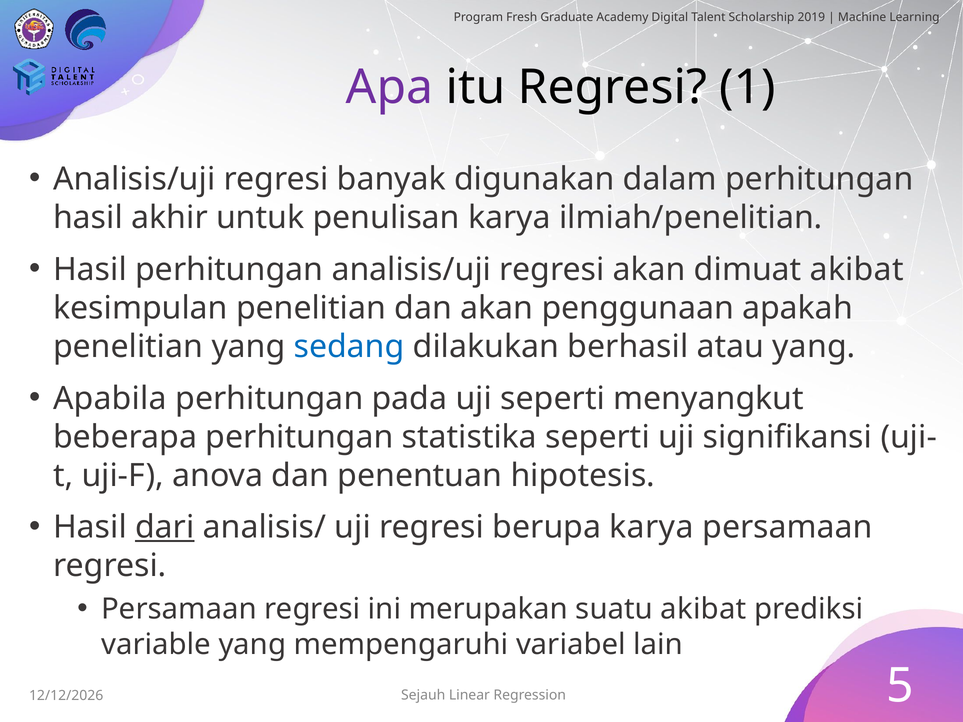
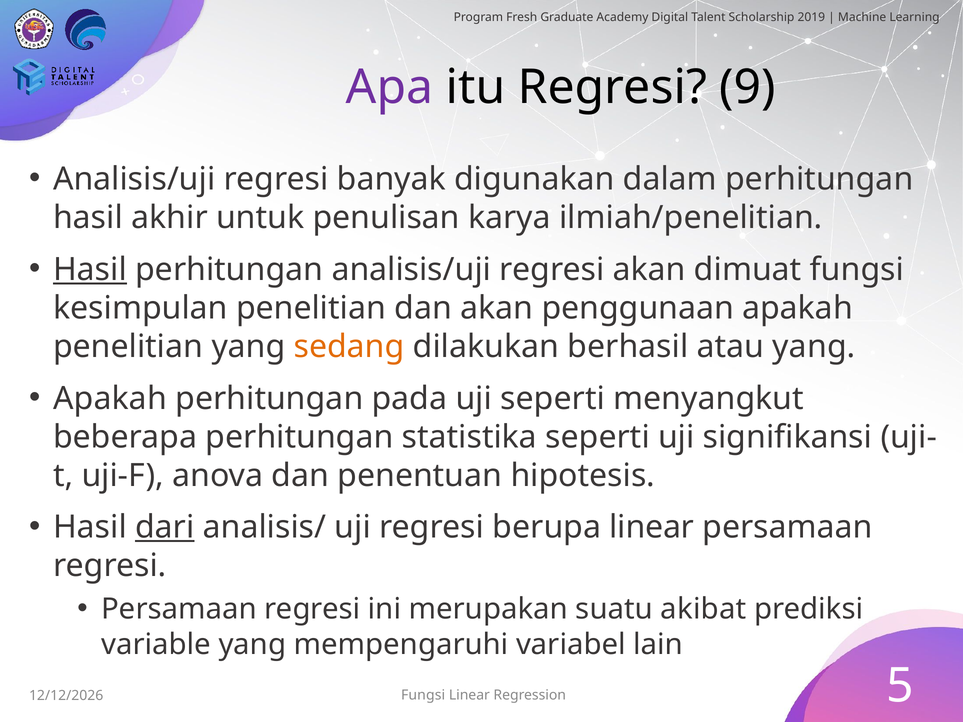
1: 1 -> 9
Hasil at (90, 270) underline: none -> present
dimuat akibat: akibat -> fungsi
sedang colour: blue -> orange
Apabila at (110, 399): Apabila -> Apakah
berupa karya: karya -> linear
Sejauh at (423, 696): Sejauh -> Fungsi
